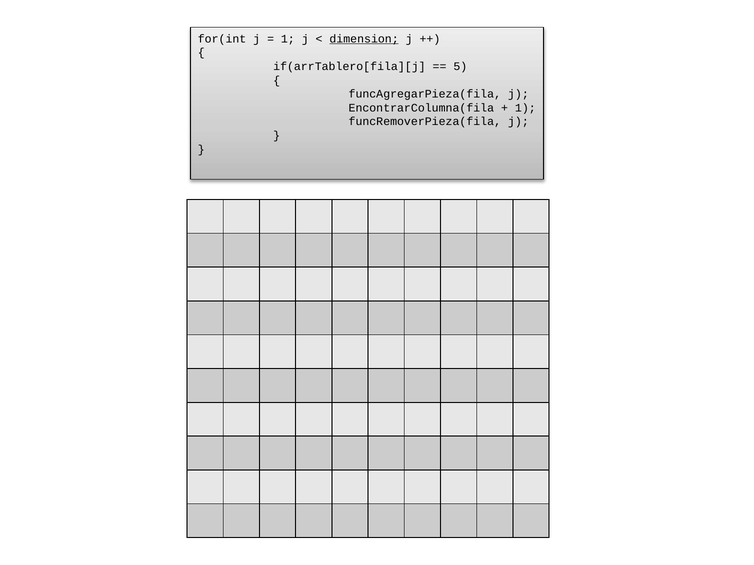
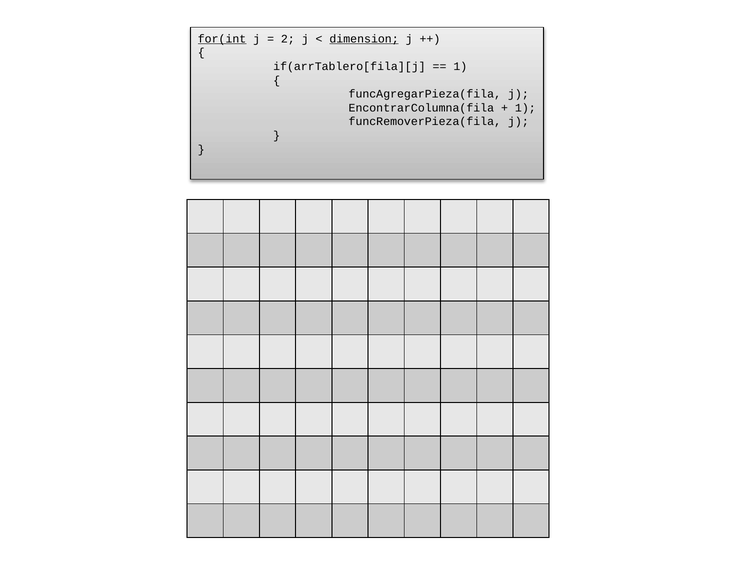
for(int underline: none -> present
1 at (288, 39): 1 -> 2
5 at (460, 66): 5 -> 1
